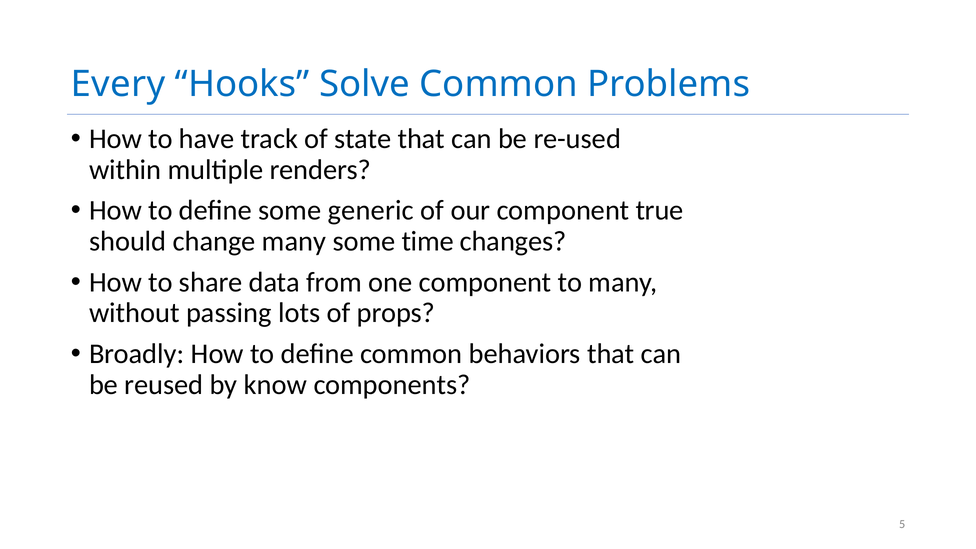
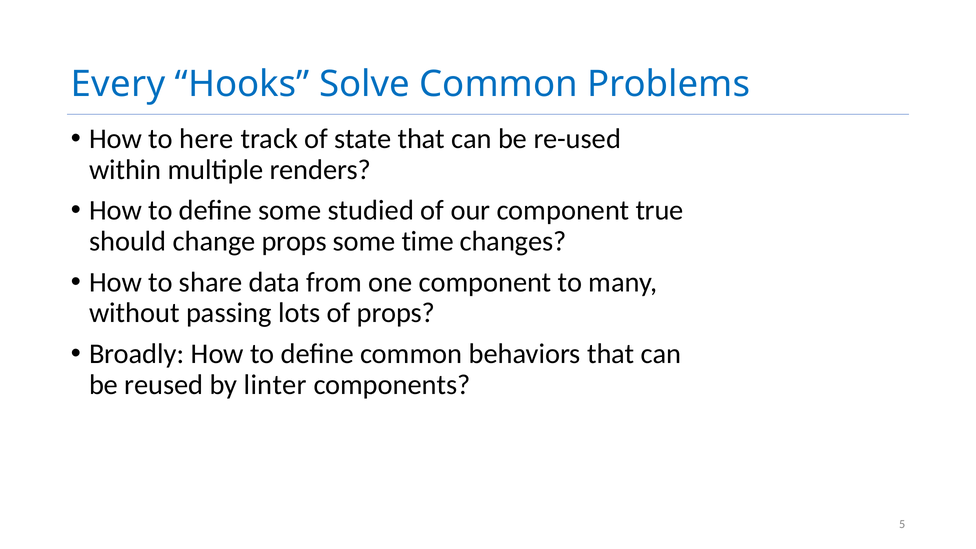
have: have -> here
generic: generic -> studied
change many: many -> props
know: know -> linter
